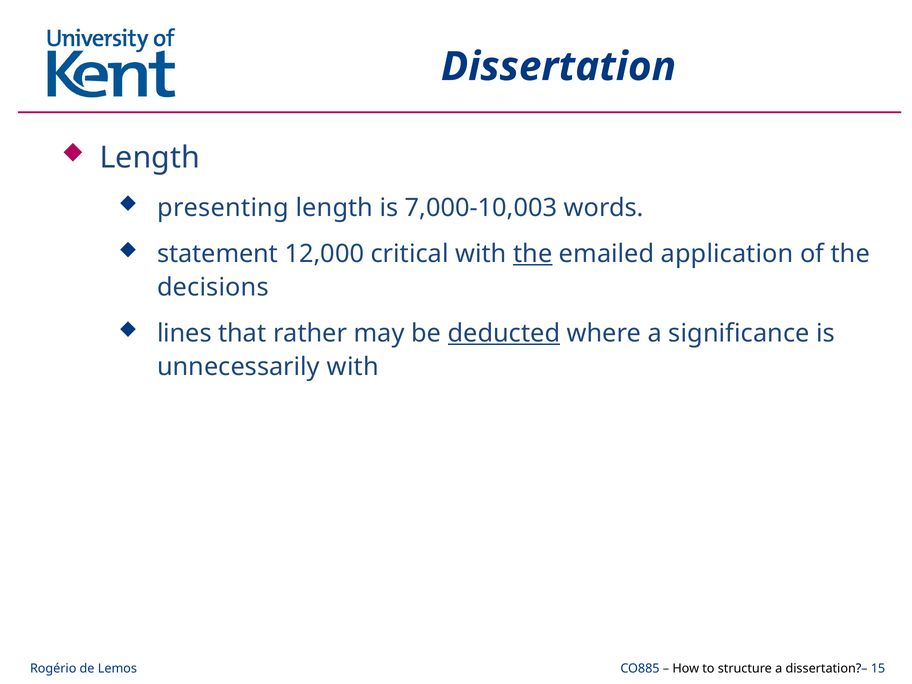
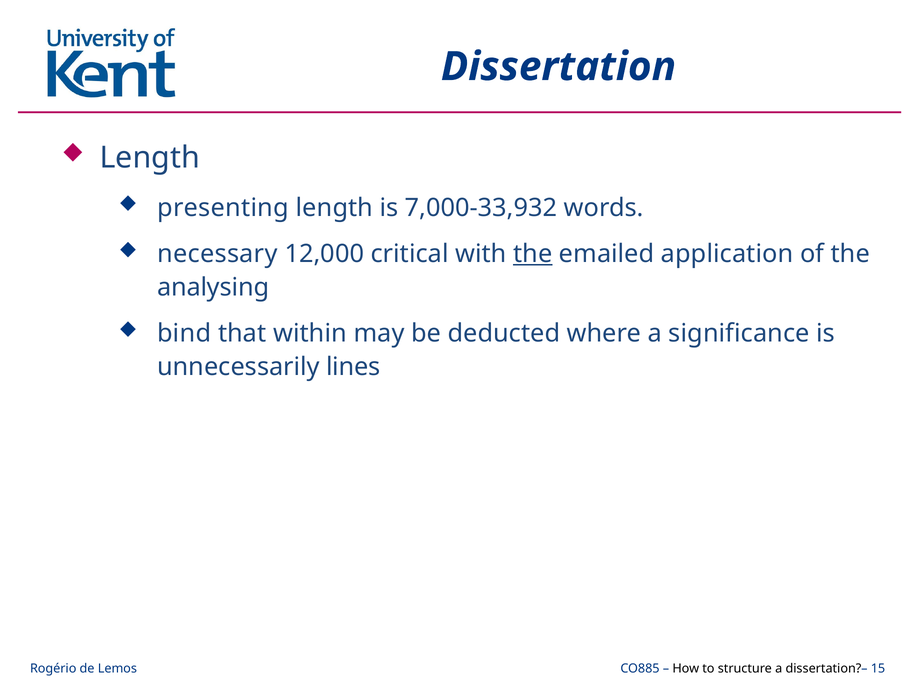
7,000-10,003: 7,000-10,003 -> 7,000-33,932
statement: statement -> necessary
decisions: decisions -> analysing
lines: lines -> bind
rather: rather -> within
deducted underline: present -> none
unnecessarily with: with -> lines
